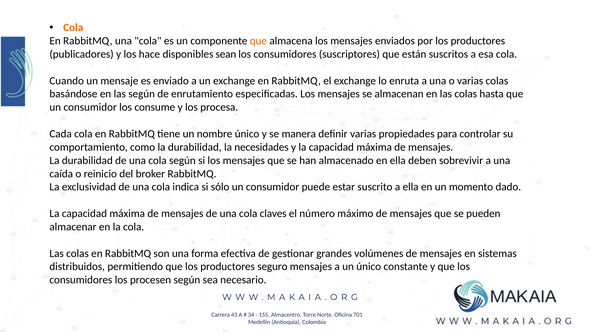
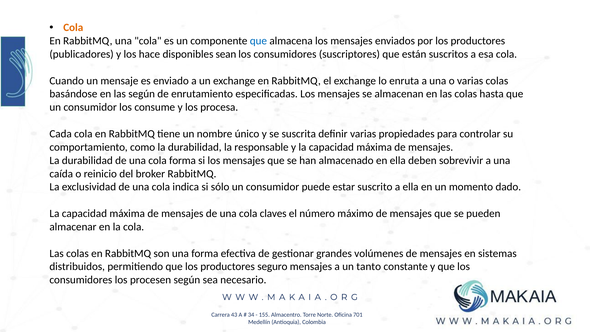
que at (258, 41) colour: orange -> blue
manera: manera -> suscrita
necesidades: necesidades -> responsable
cola según: según -> forma
un único: único -> tanto
